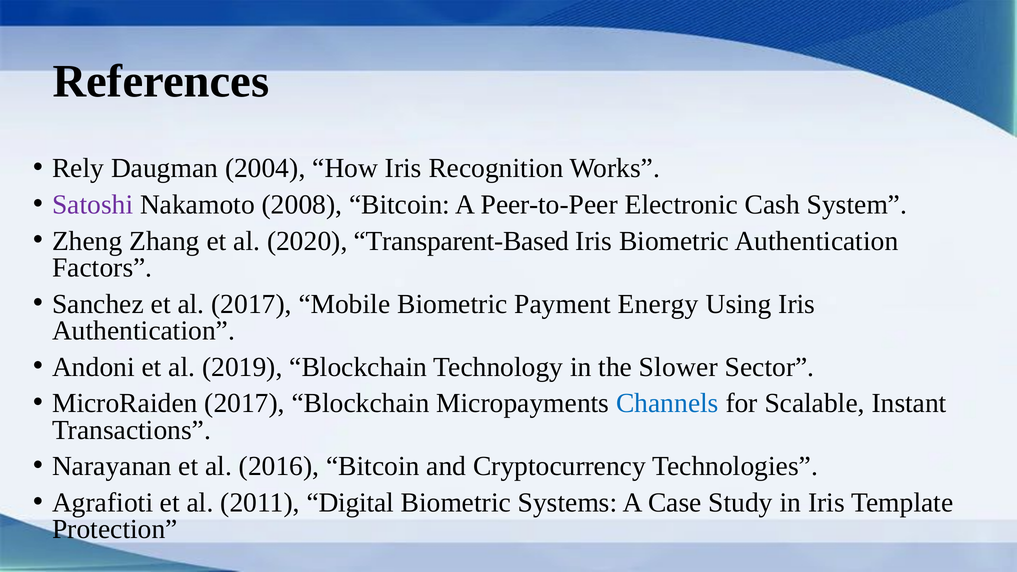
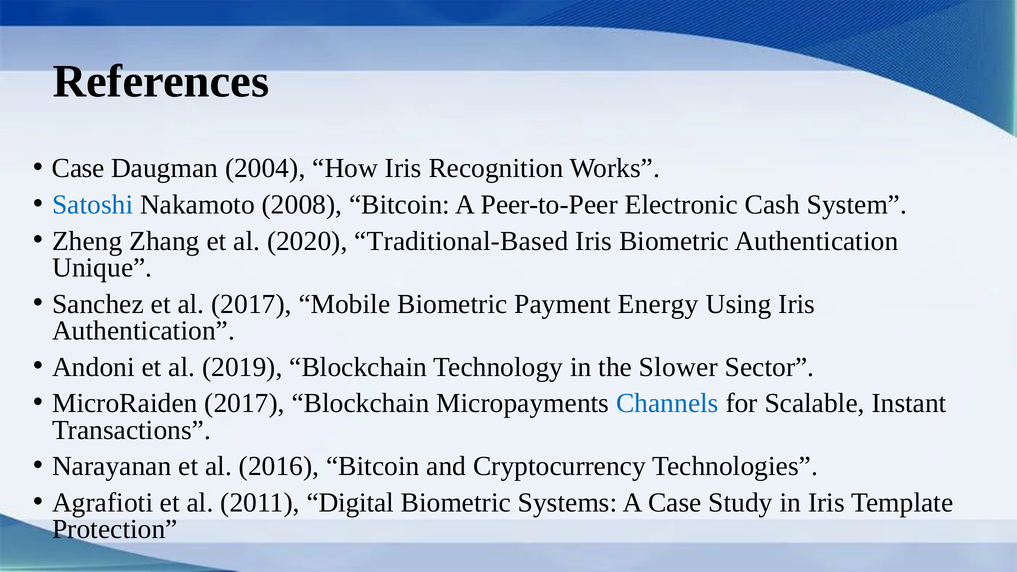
Rely at (78, 168): Rely -> Case
Satoshi colour: purple -> blue
Transparent-Based: Transparent-Based -> Traditional-Based
Factors: Factors -> Unique
